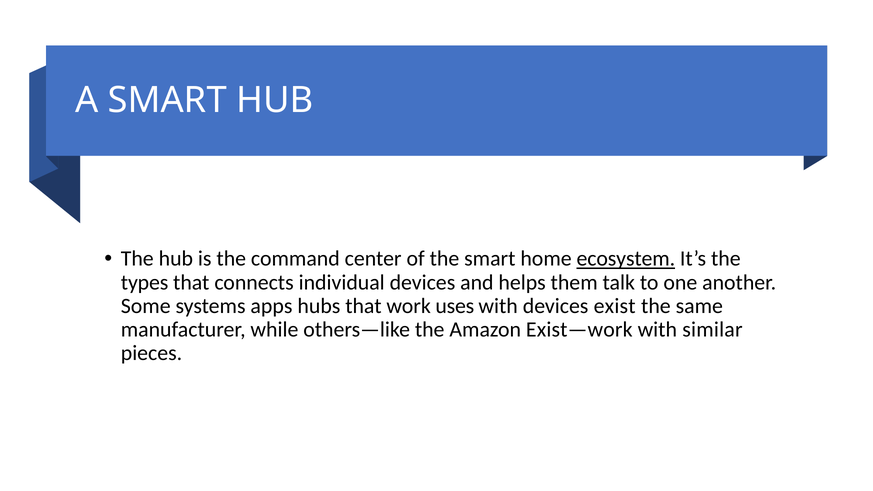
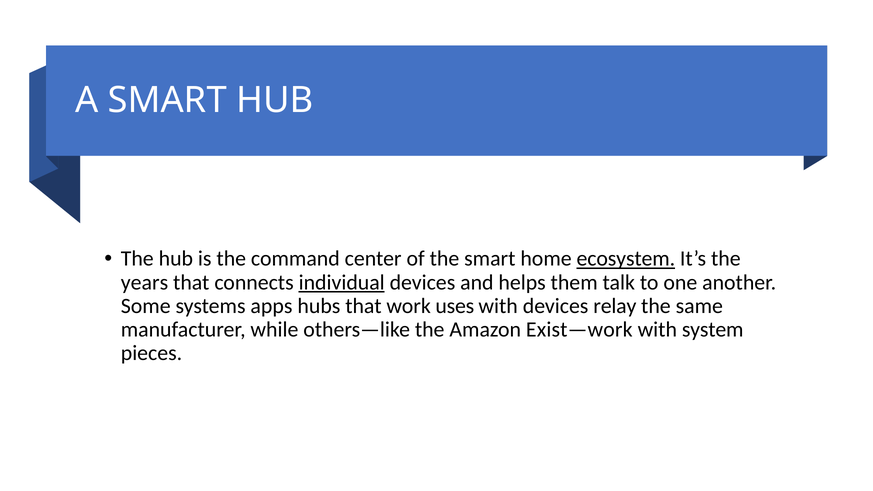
types: types -> years
individual underline: none -> present
exist: exist -> relay
similar: similar -> system
